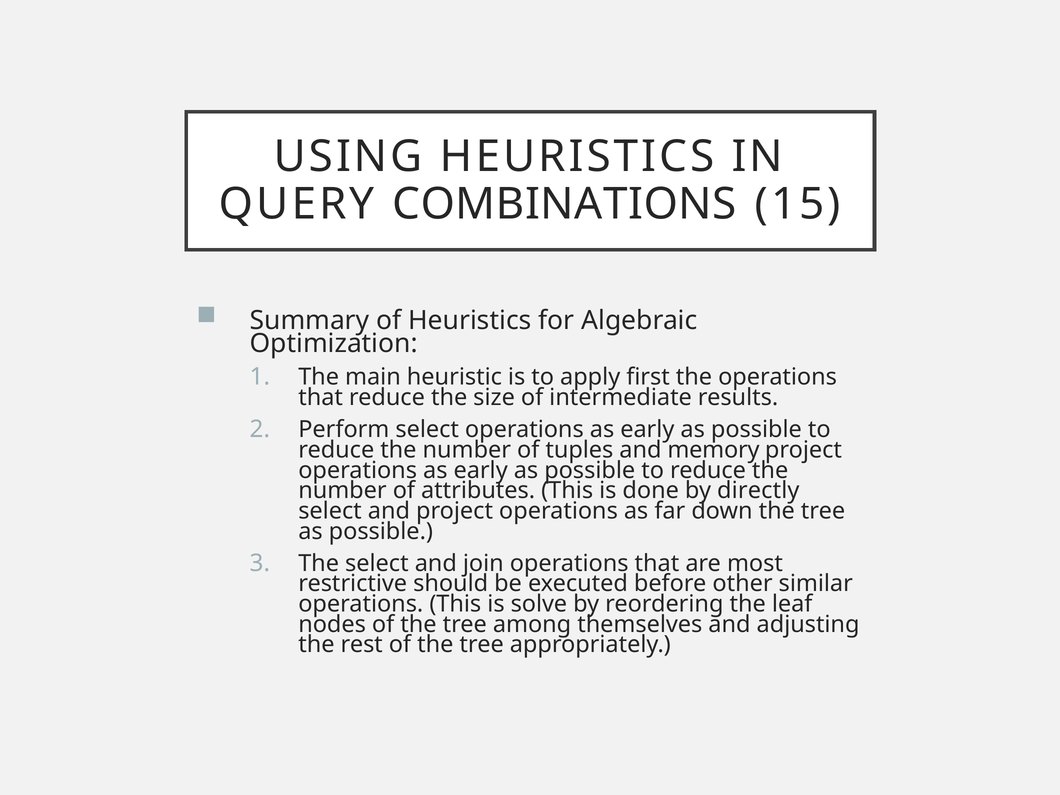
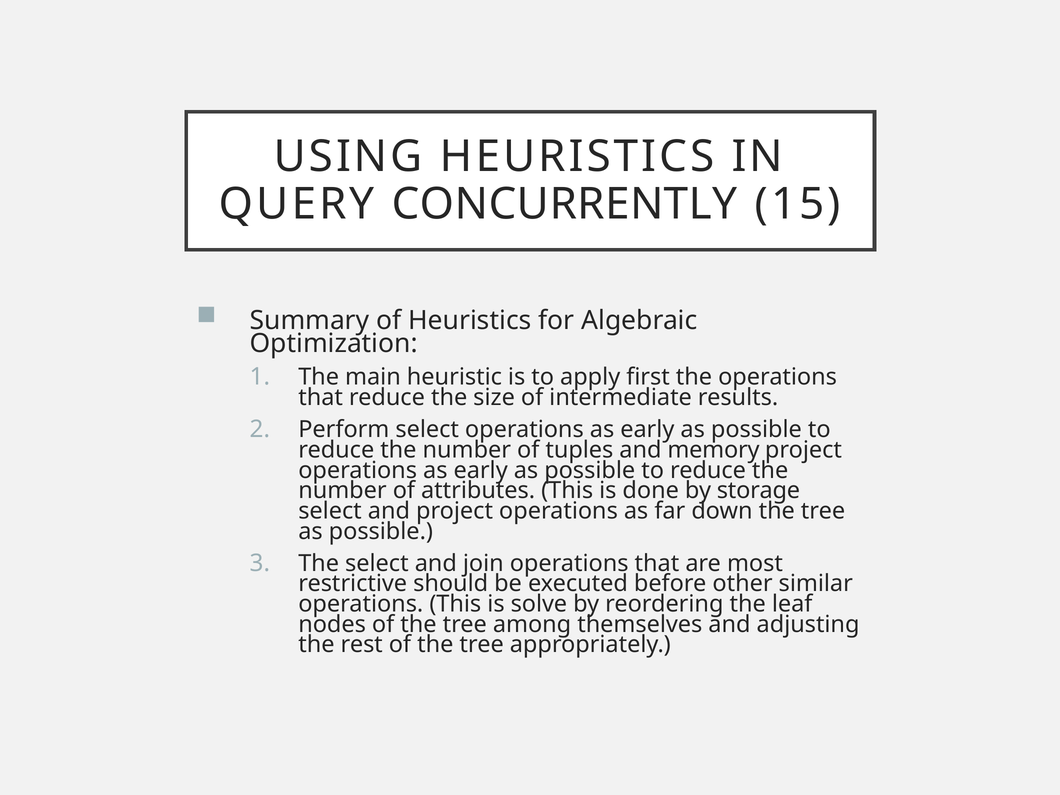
COMBINATIONS: COMBINATIONS -> CONCURRENTLY
directly: directly -> storage
